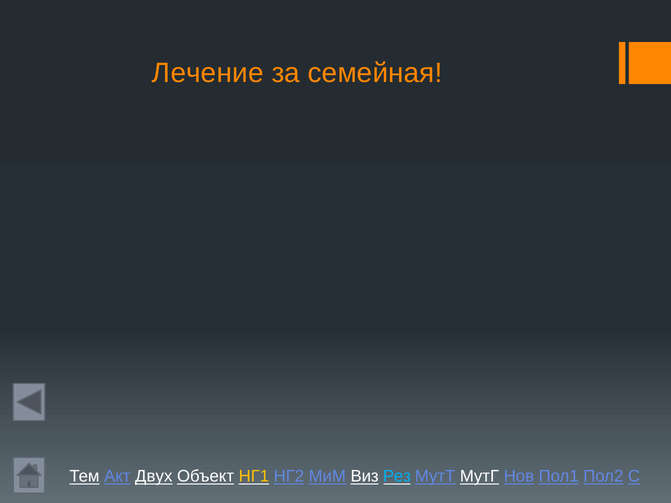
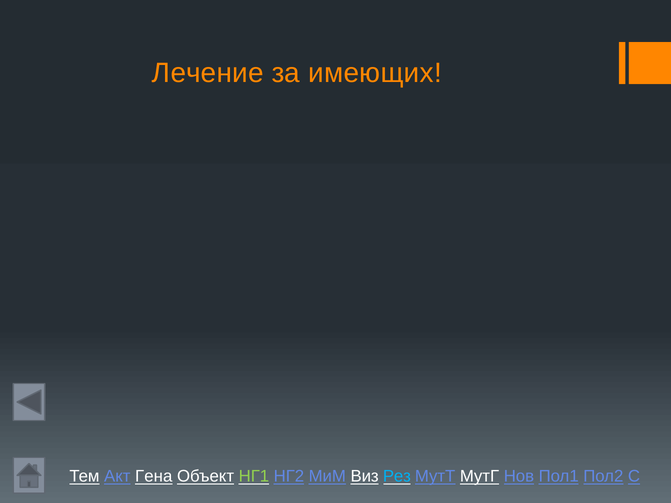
семейная: семейная -> имеющих
Двух: Двух -> Гена
НГ1 colour: yellow -> light green
